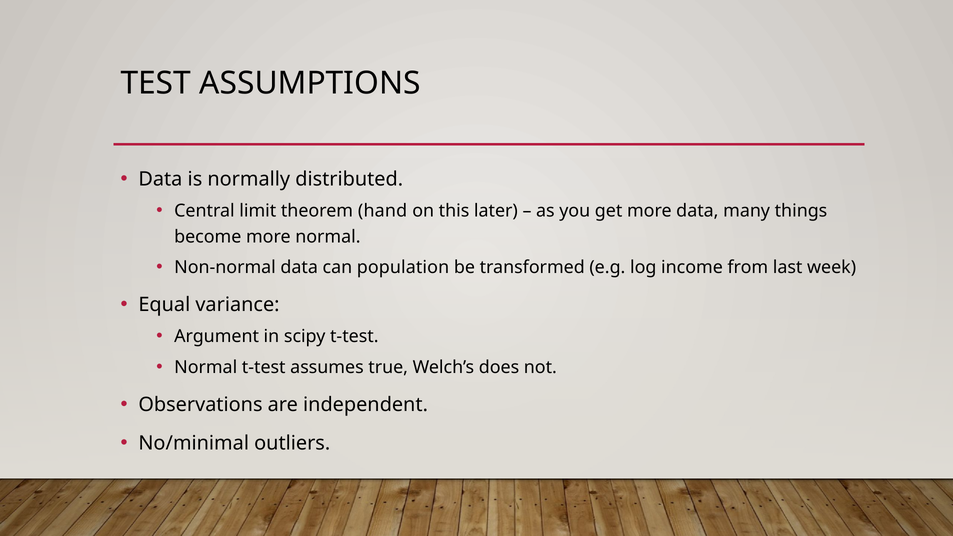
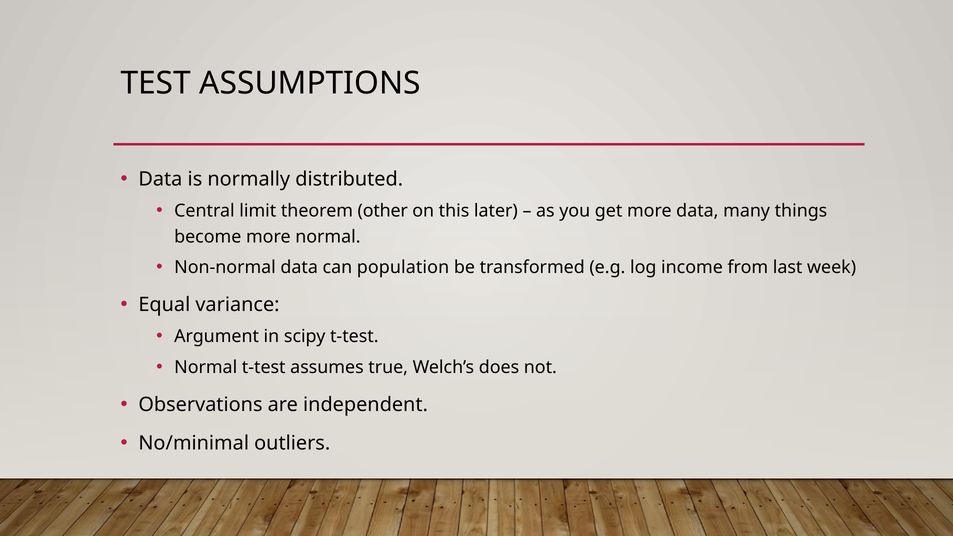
hand: hand -> other
